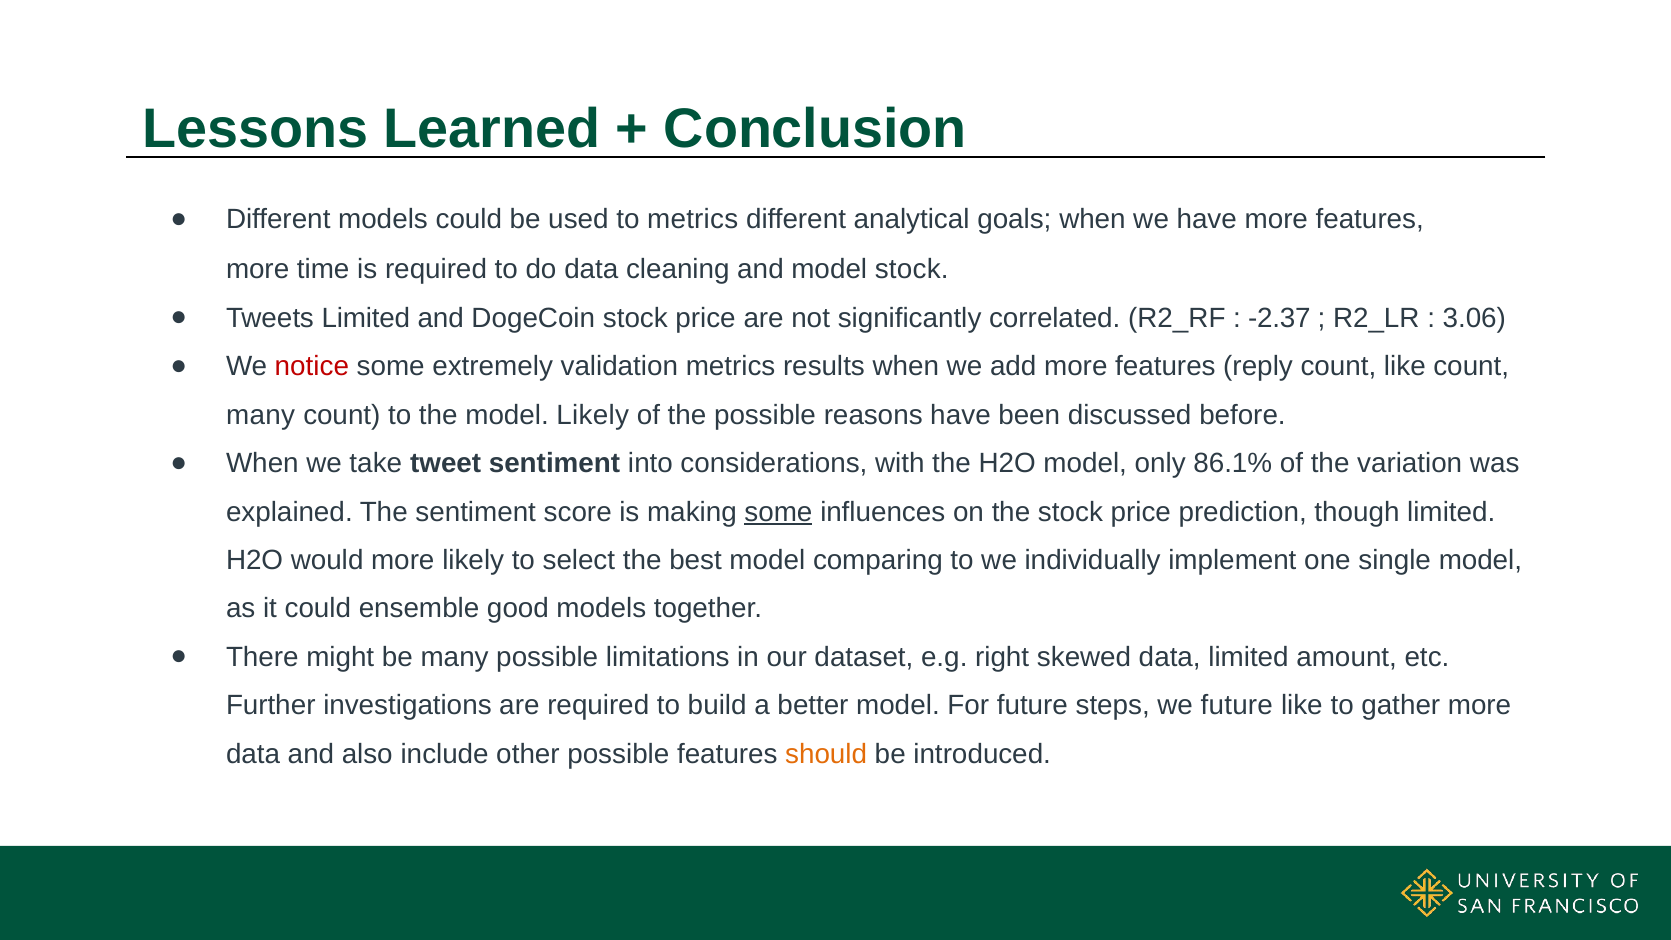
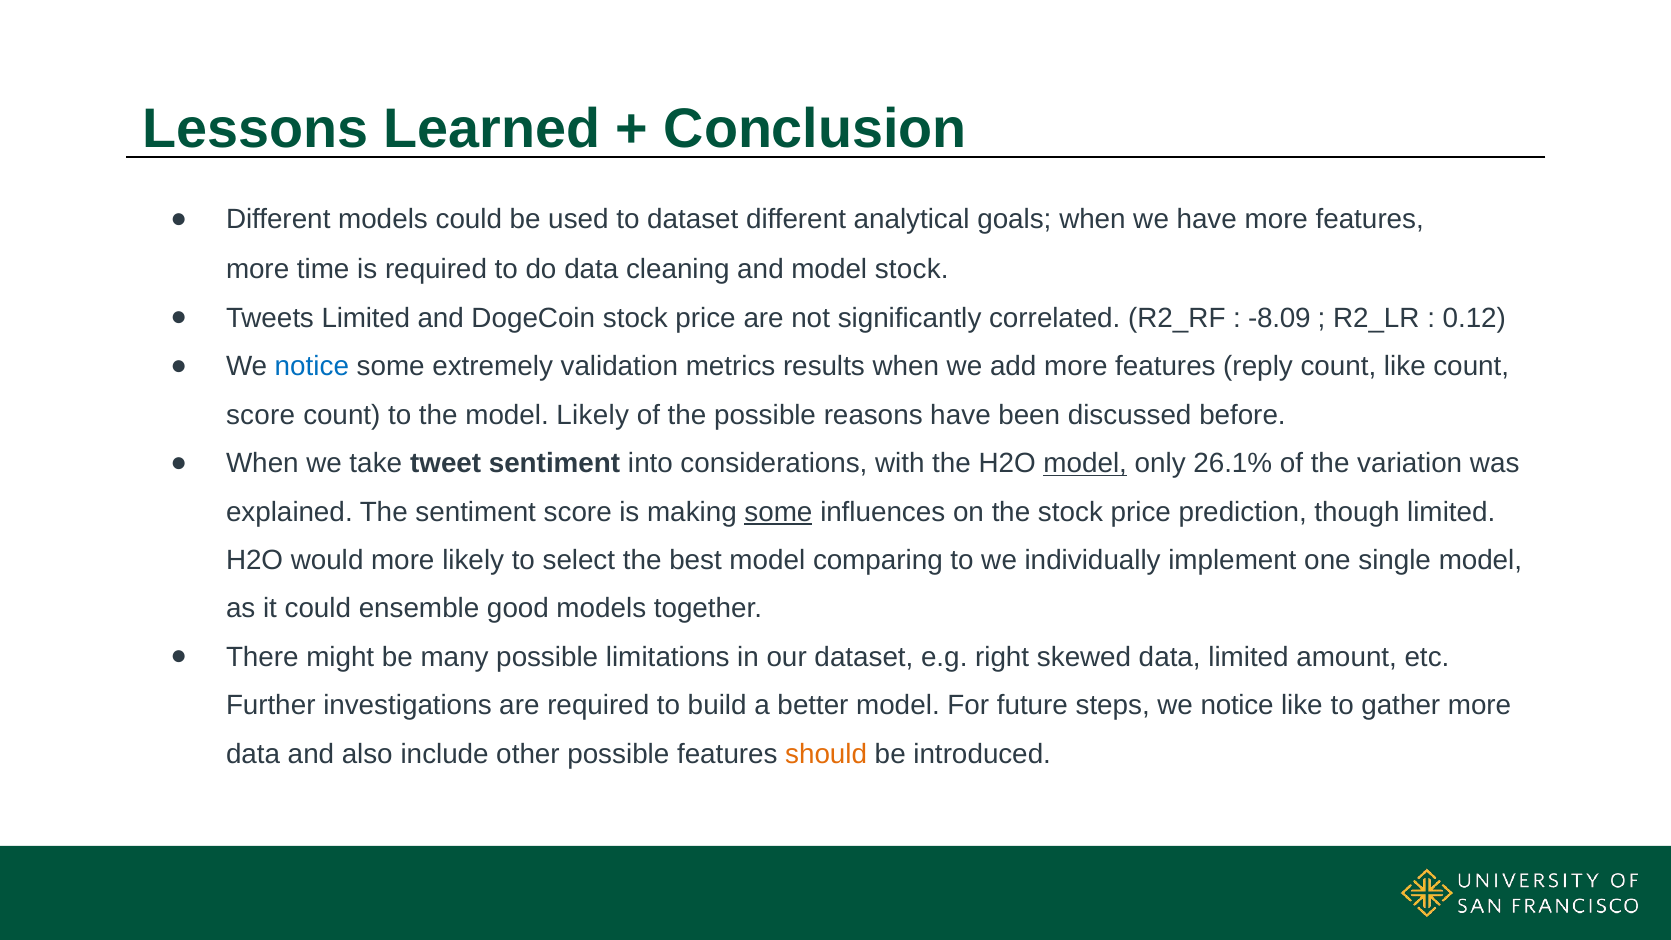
to metrics: metrics -> dataset
-2.37: -2.37 -> -8.09
3.06: 3.06 -> 0.12
notice at (312, 367) colour: red -> blue
many at (261, 415): many -> score
model at (1085, 463) underline: none -> present
86.1%: 86.1% -> 26.1%
steps we future: future -> notice
